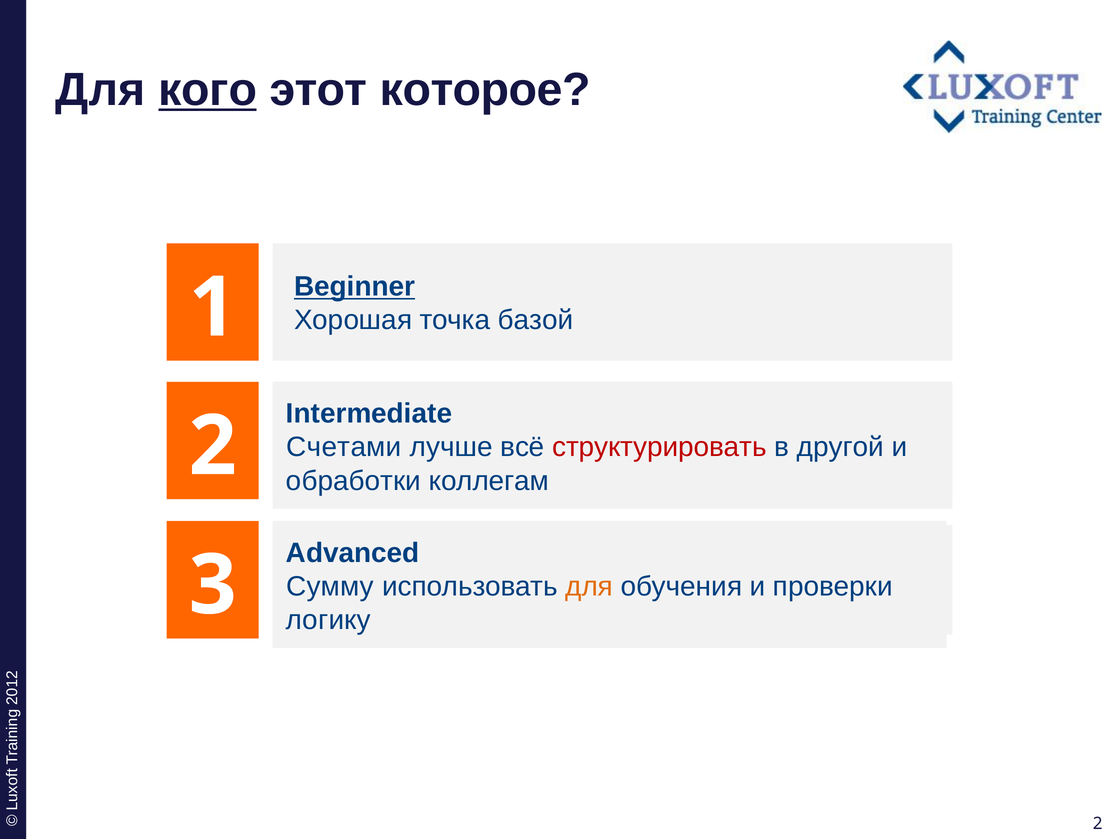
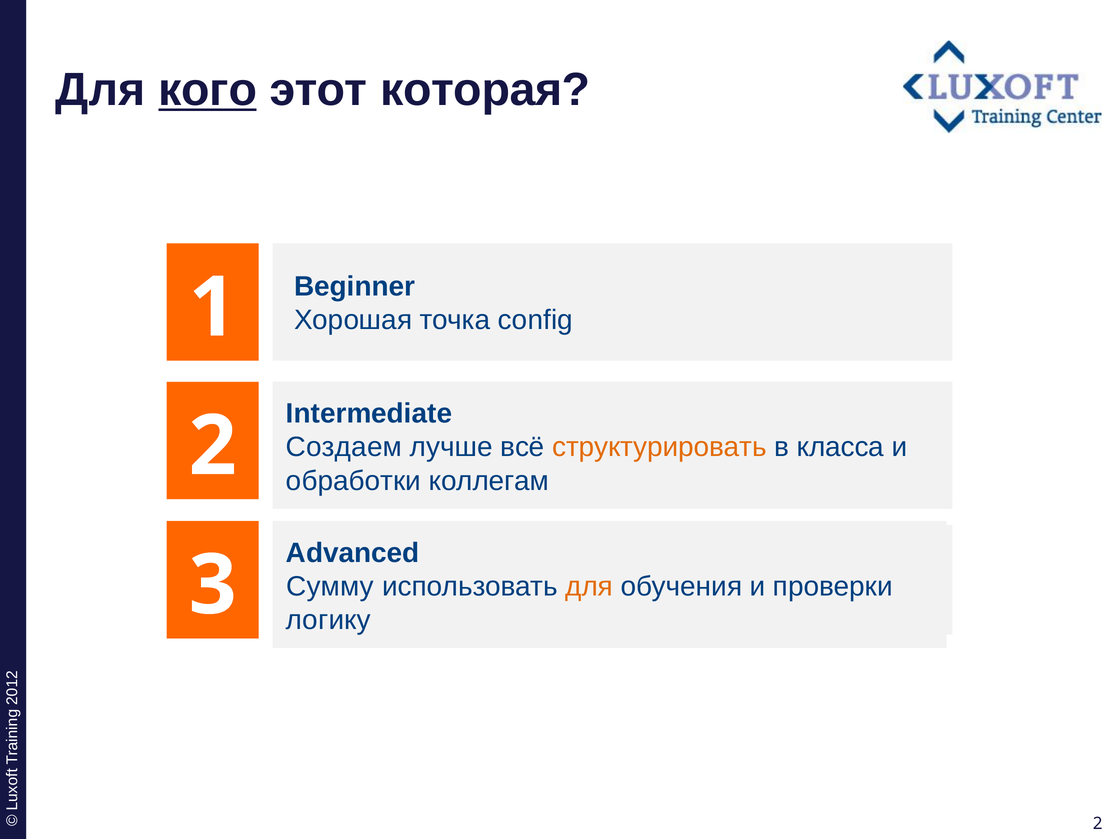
которое: которое -> которая
Beginner underline: present -> none
базой: базой -> config
Счетами: Счетами -> Создаем
структурировать colour: red -> orange
другой: другой -> класса
